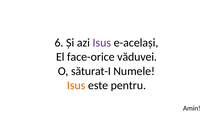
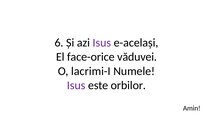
săturat-I: săturat-I -> lacrimi-I
Isus at (76, 85) colour: orange -> purple
pentru: pentru -> orbilor
